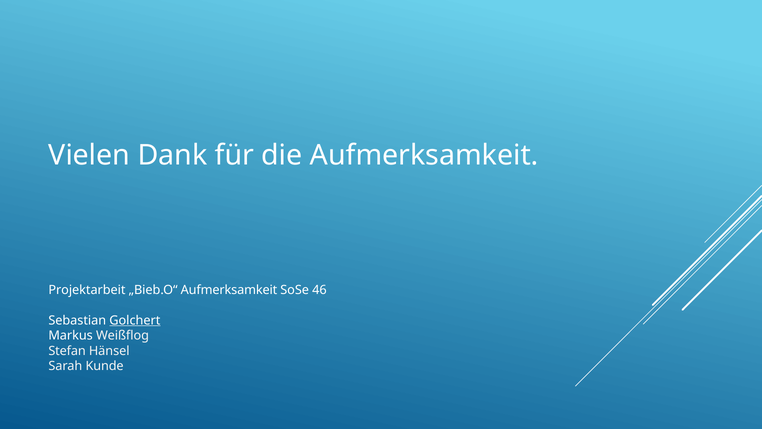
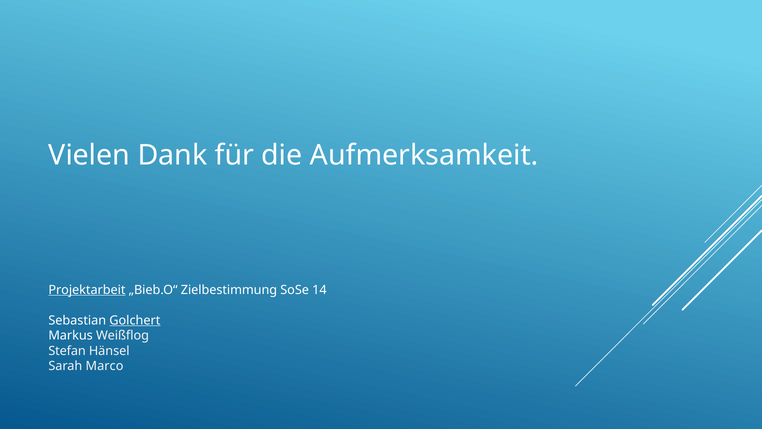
Projektarbeit underline: none -> present
„Bieb.O“ Aufmerksamkeit: Aufmerksamkeit -> Zielbestimmung
46: 46 -> 14
Kunde: Kunde -> Marco
